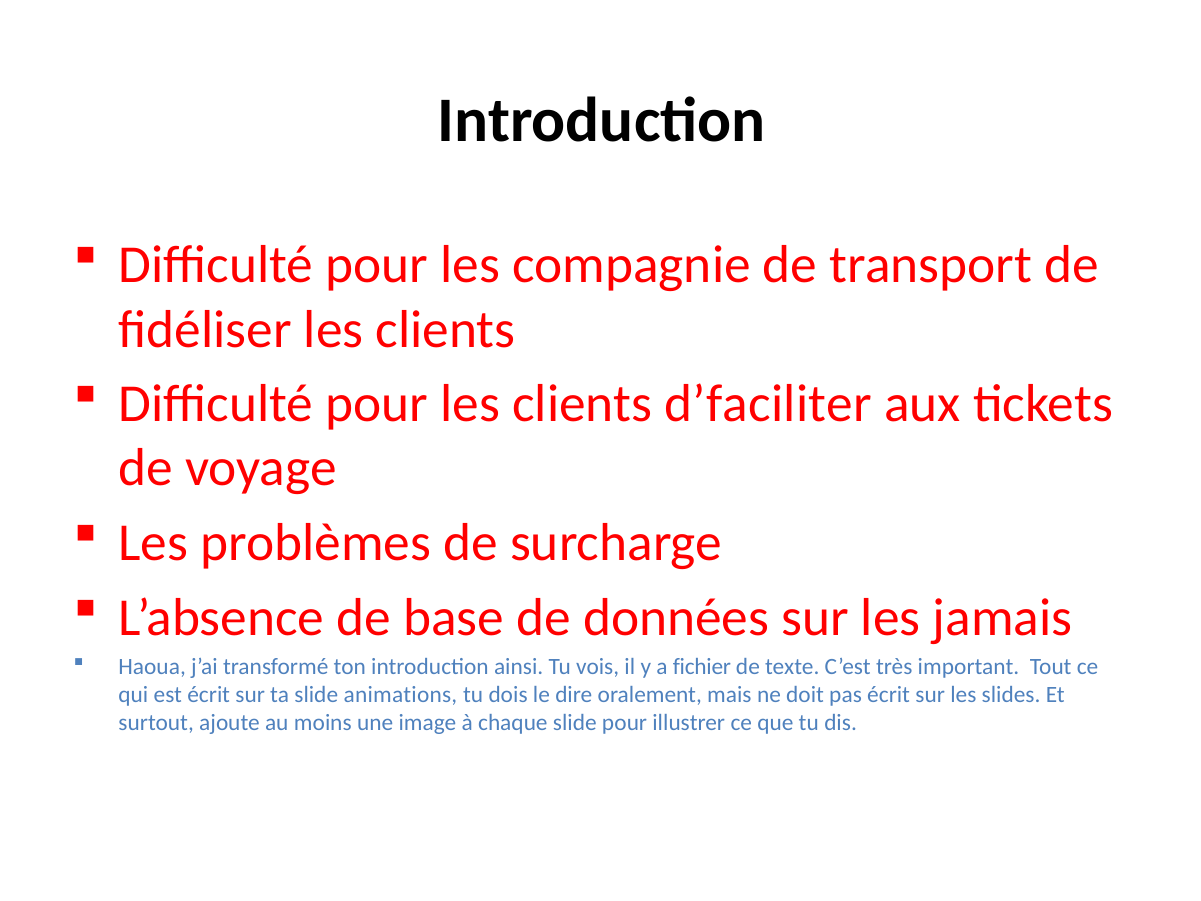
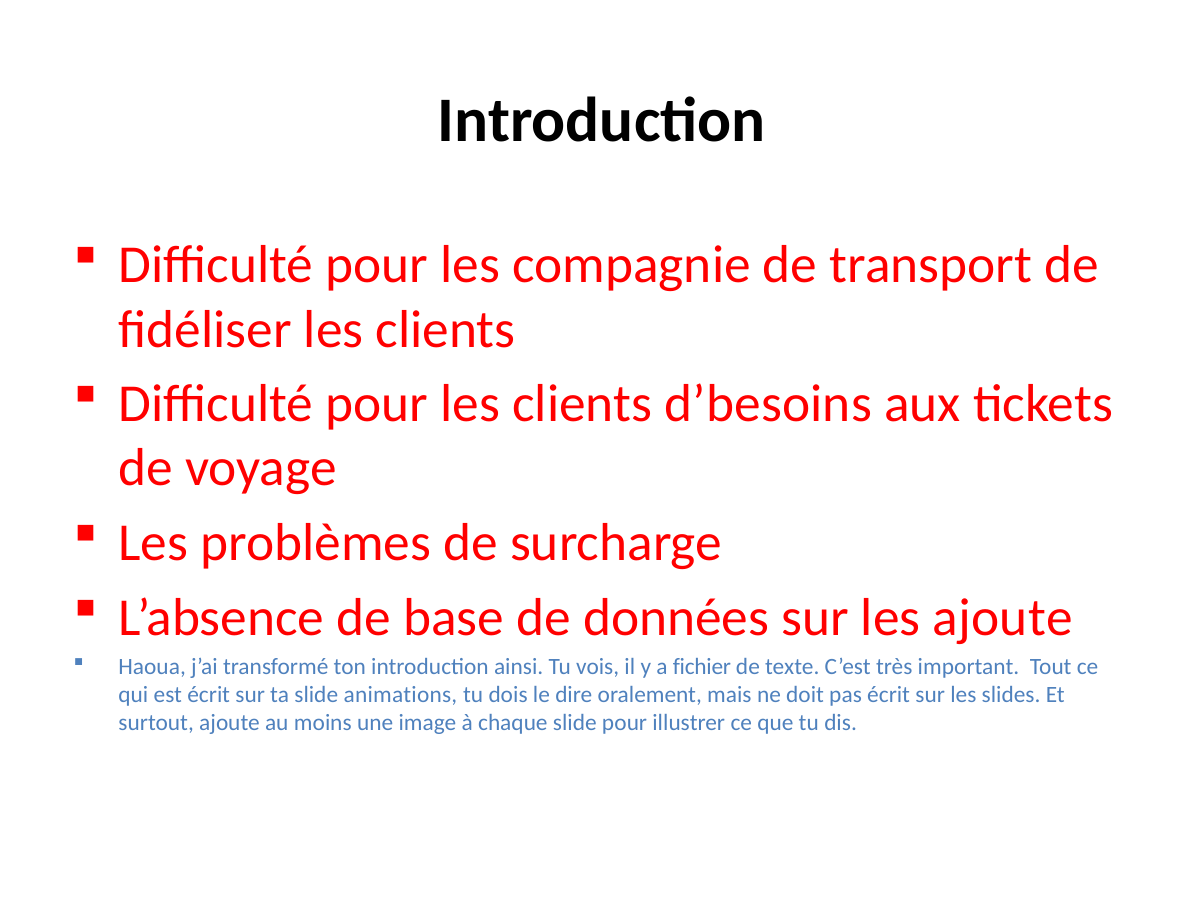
d’faciliter: d’faciliter -> d’besoins
les jamais: jamais -> ajoute
